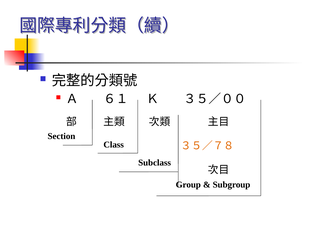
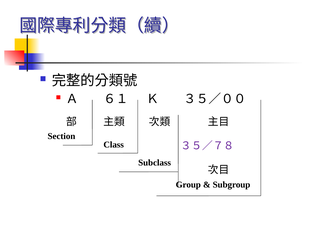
３５／７８ colour: orange -> purple
